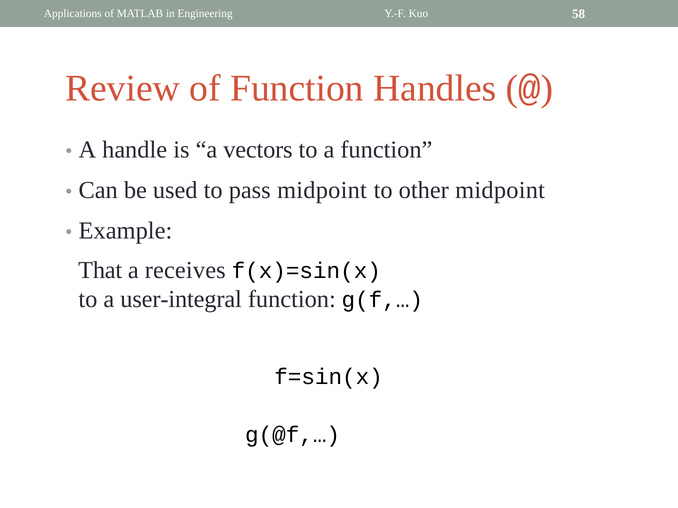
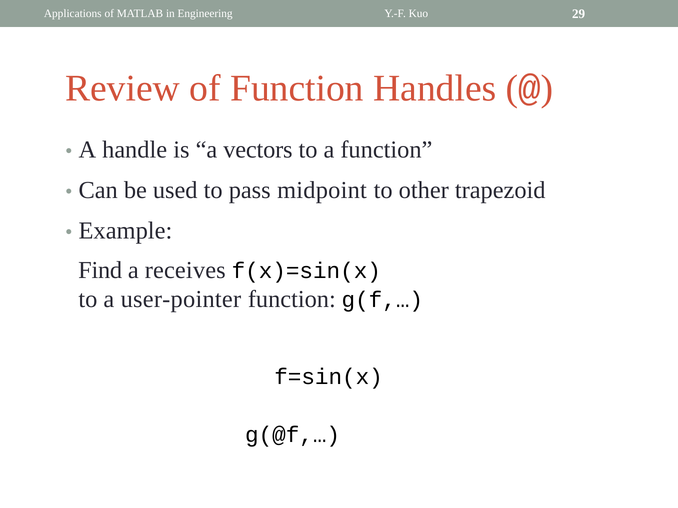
58: 58 -> 29
other midpoint: midpoint -> trapezoid
That: That -> Find
user-integral: user-integral -> user-pointer
